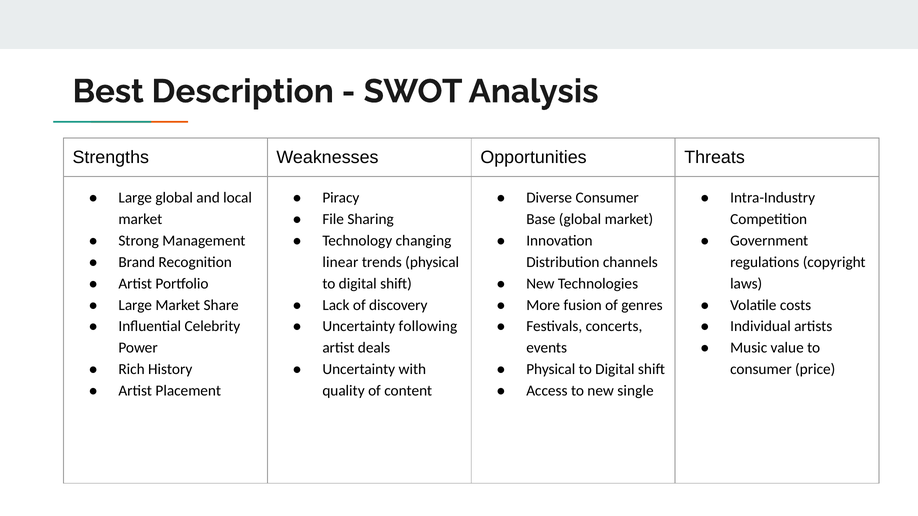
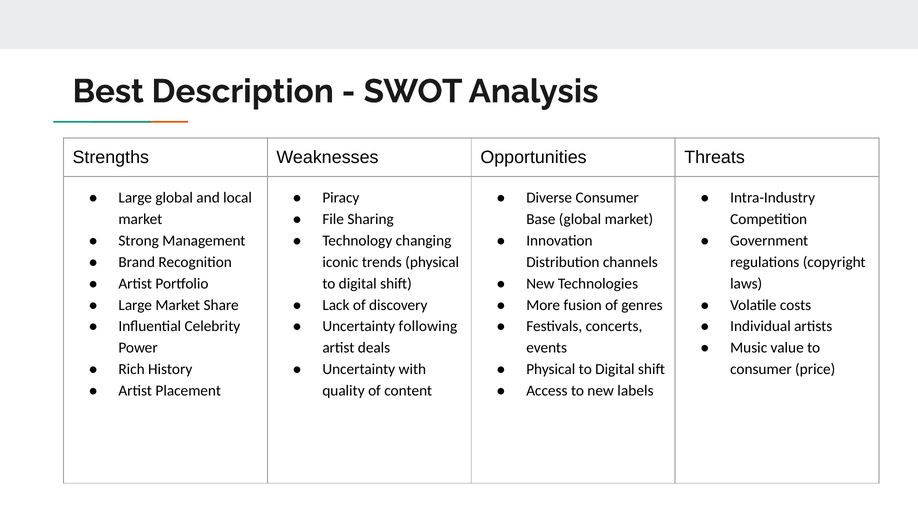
linear: linear -> iconic
single: single -> labels
